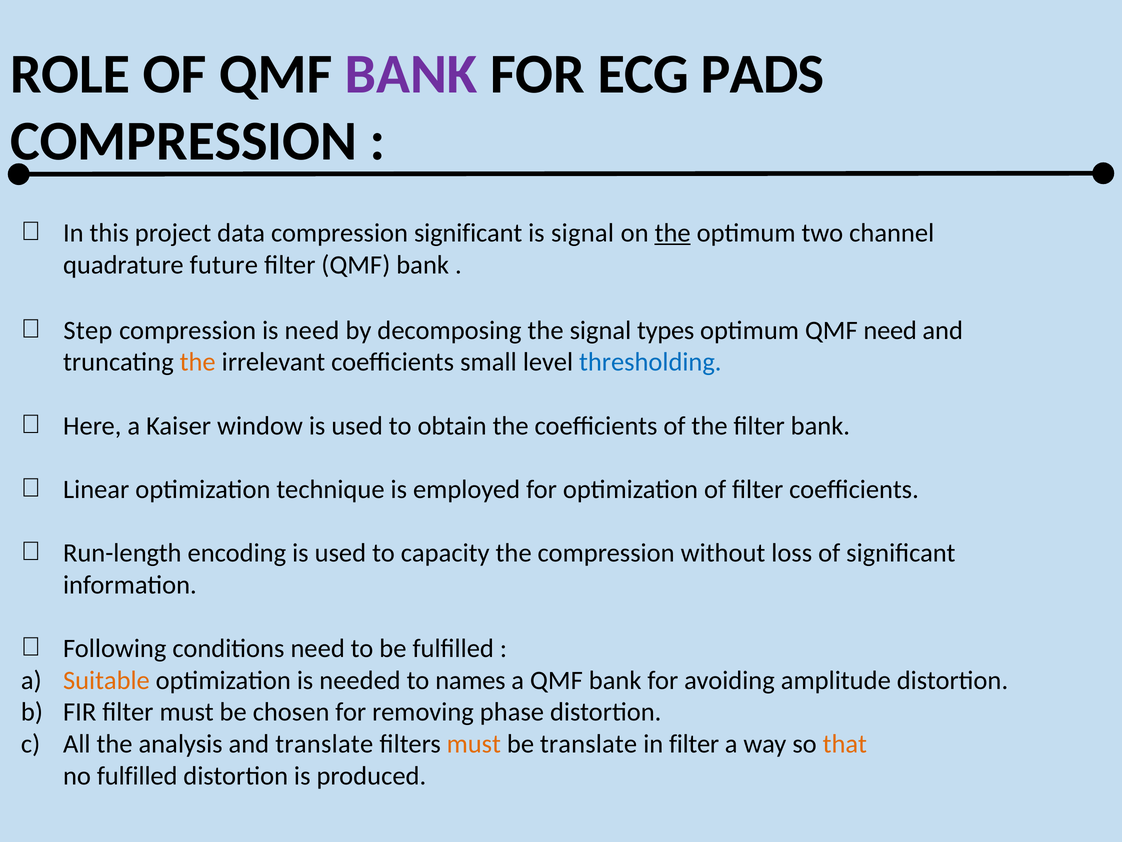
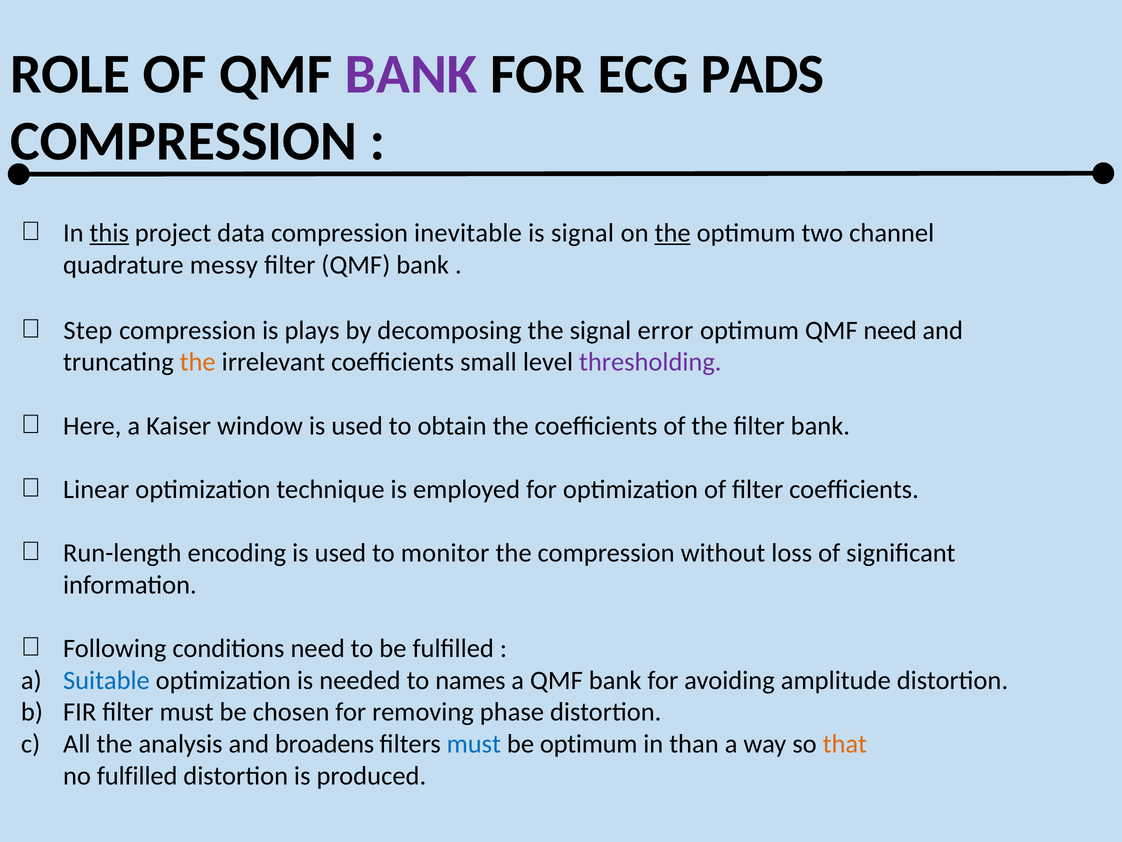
this underline: none -> present
compression significant: significant -> inevitable
future: future -> messy
is need: need -> plays
types: types -> error
thresholding colour: blue -> purple
capacity: capacity -> monitor
Suitable colour: orange -> blue
and translate: translate -> broadens
must at (474, 744) colour: orange -> blue
be translate: translate -> optimum
in filter: filter -> than
